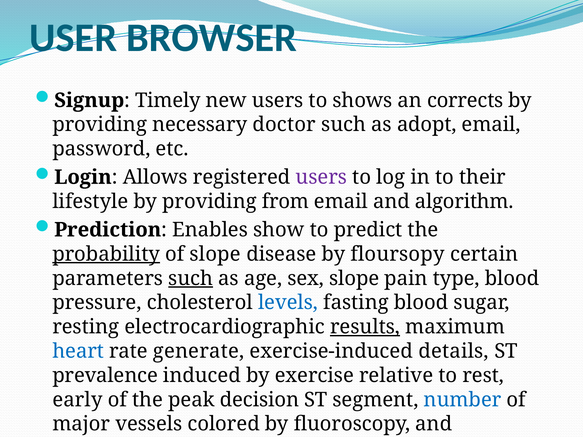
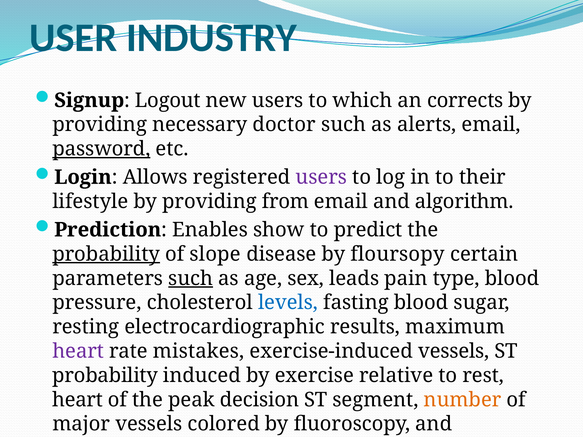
BROWSER: BROWSER -> INDUSTRY
Timely: Timely -> Logout
shows: shows -> which
adopt: adopt -> alerts
password underline: none -> present
sex slope: slope -> leads
results underline: present -> none
heart at (78, 351) colour: blue -> purple
generate: generate -> mistakes
exercise-induced details: details -> vessels
prevalence at (105, 376): prevalence -> probability
early at (77, 400): early -> heart
number colour: blue -> orange
